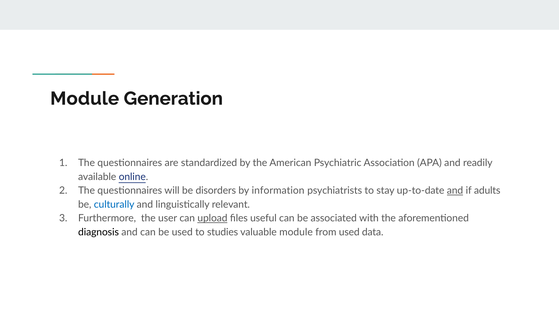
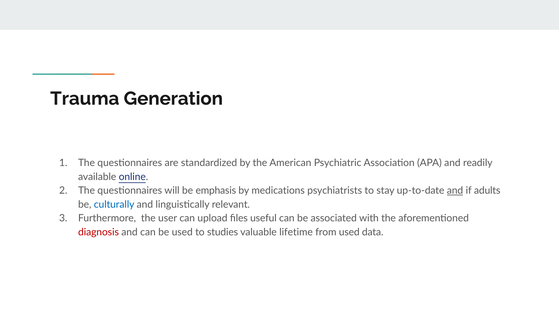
Module at (85, 99): Module -> Trauma
disorders: disorders -> emphasis
information: information -> medications
upload underline: present -> none
diagnosis colour: black -> red
valuable module: module -> lifetime
